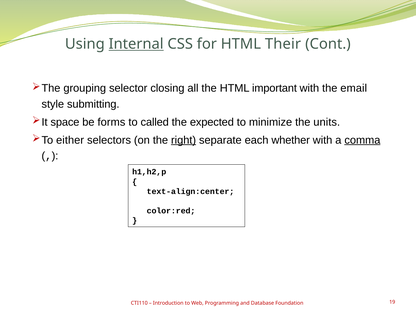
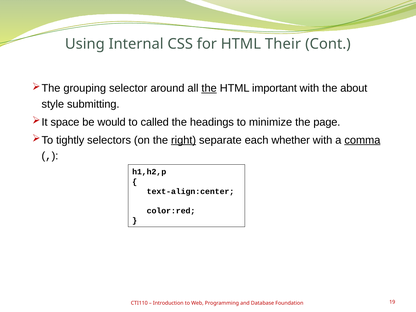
Internal underline: present -> none
closing: closing -> around
the at (209, 88) underline: none -> present
email: email -> about
forms: forms -> would
expected: expected -> headings
units: units -> page
either: either -> tightly
